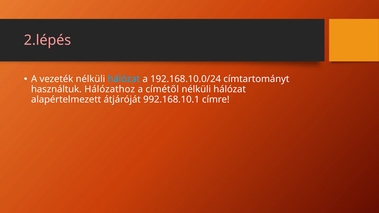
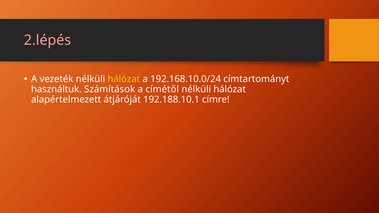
hálózat at (124, 79) colour: light blue -> yellow
Hálózathoz: Hálózathoz -> Számítások
992.168.10.1: 992.168.10.1 -> 192.188.10.1
